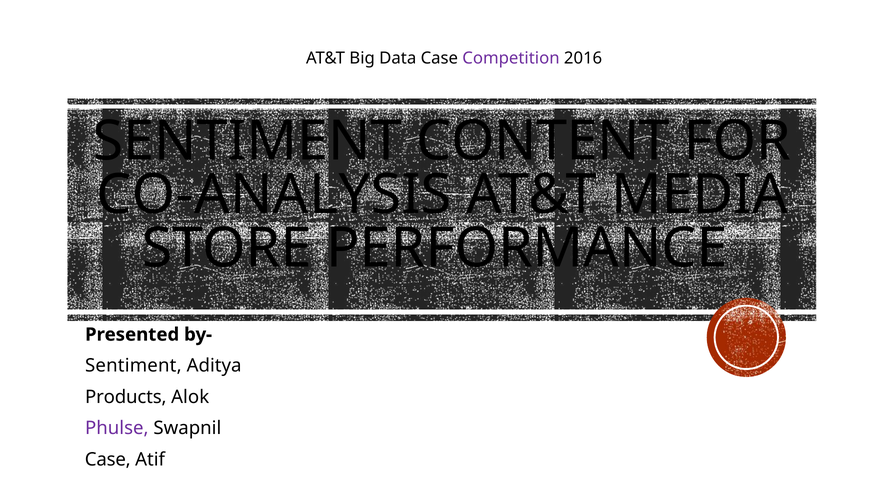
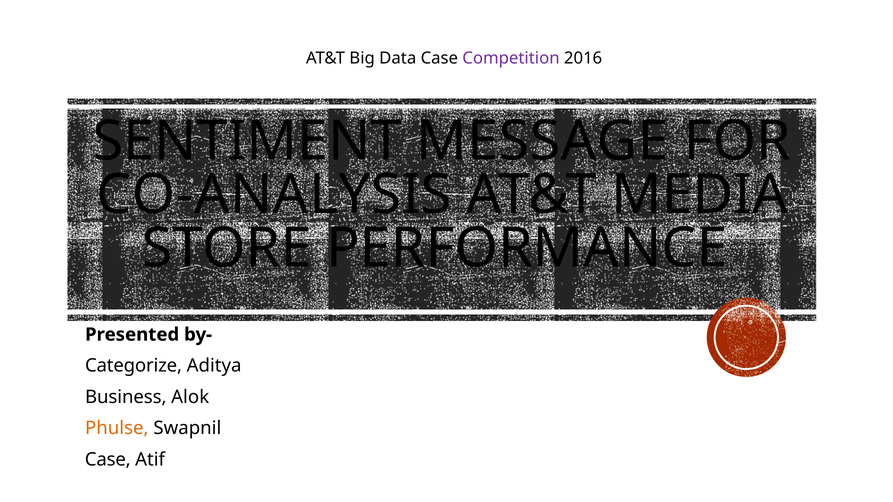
CONTENT: CONTENT -> MESSAGE
Sentiment at (133, 366): Sentiment -> Categorize
Products: Products -> Business
Phulse colour: purple -> orange
